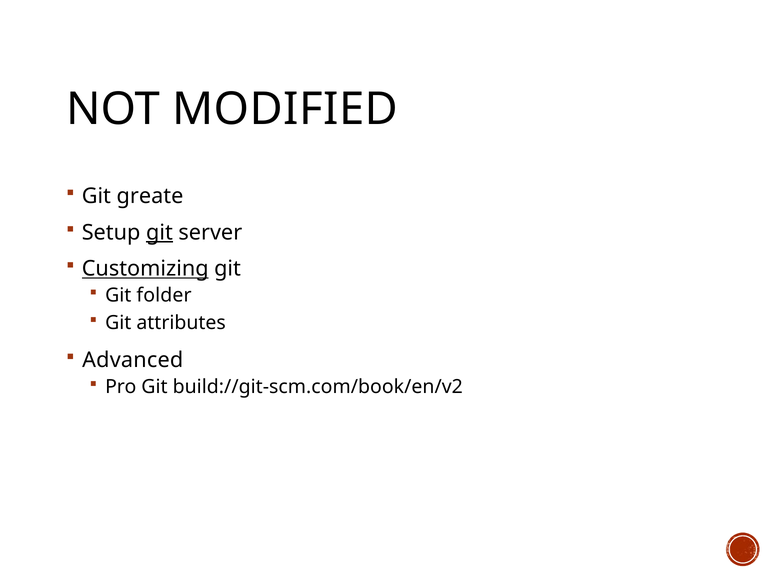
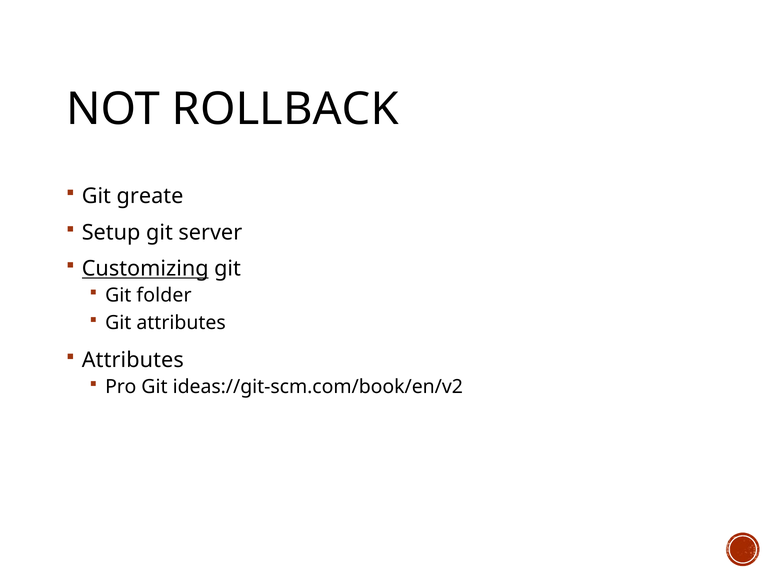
MODIFIED: MODIFIED -> ROLLBACK
git at (159, 233) underline: present -> none
Advanced at (133, 360): Advanced -> Attributes
build://git-scm.com/book/en/v2: build://git-scm.com/book/en/v2 -> ideas://git-scm.com/book/en/v2
